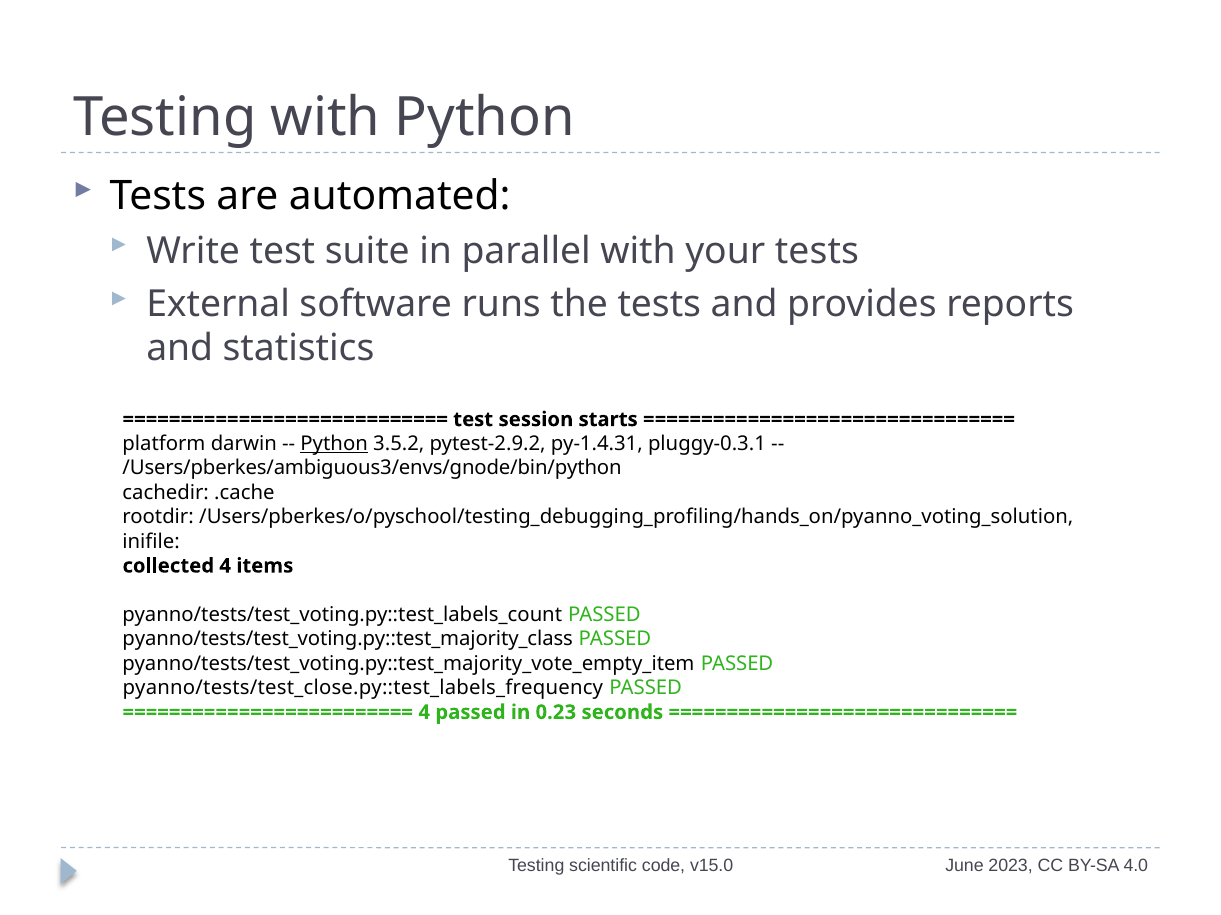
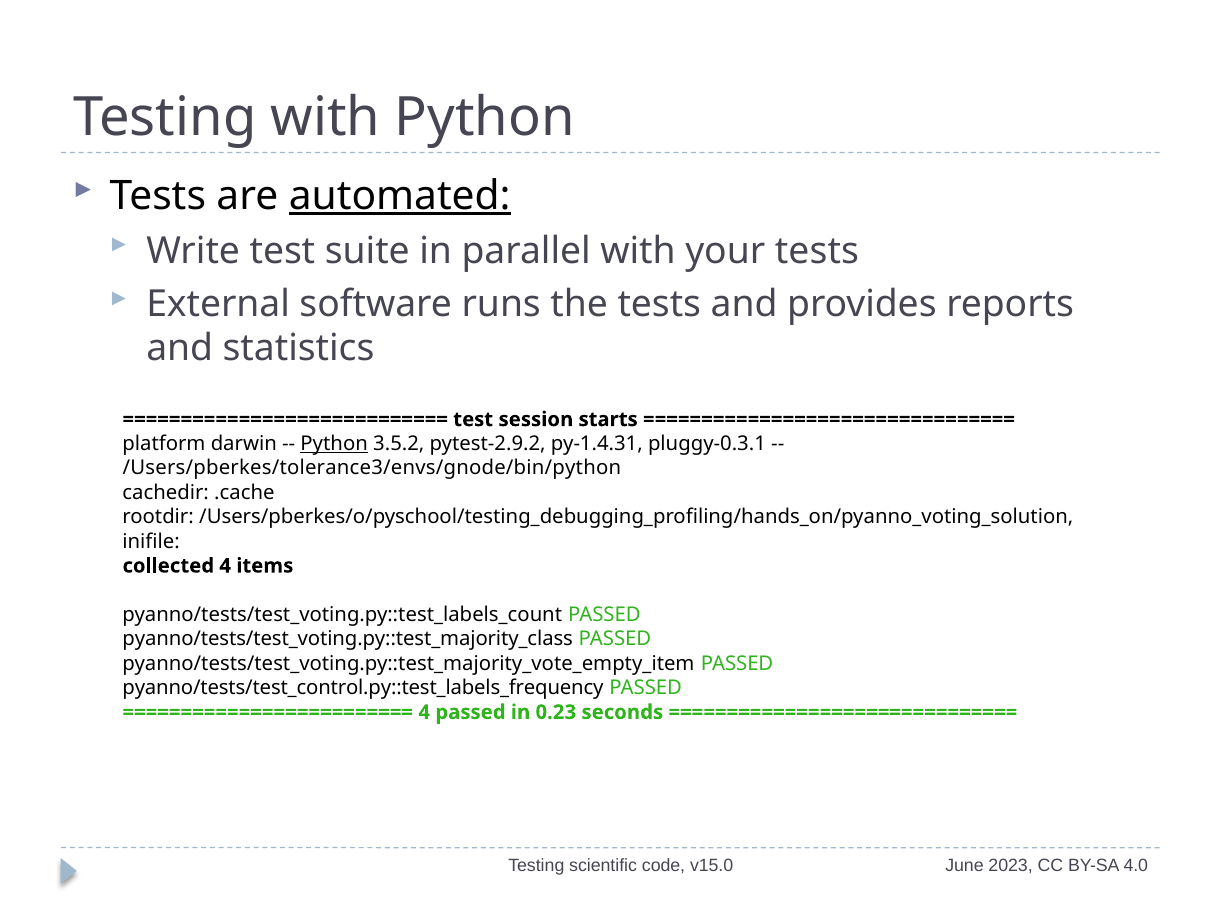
automated underline: none -> present
/Users/pberkes/ambiguous3/envs/gnode/bin/python: /Users/pberkes/ambiguous3/envs/gnode/bin/python -> /Users/pberkes/tolerance3/envs/gnode/bin/python
pyanno/tests/test_close.py::test_labels_frequency: pyanno/tests/test_close.py::test_labels_frequency -> pyanno/tests/test_control.py::test_labels_frequency
